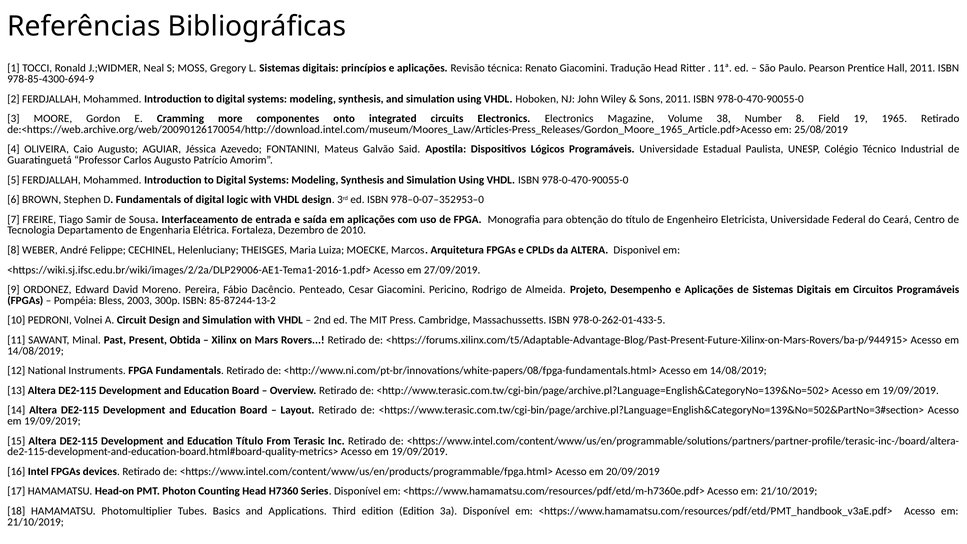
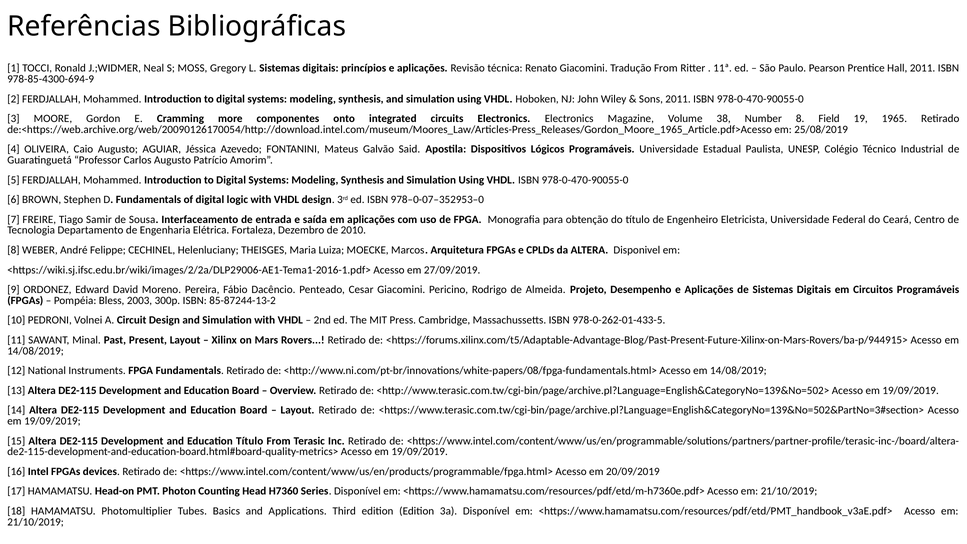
Tradução Head: Head -> From
Present Obtida: Obtida -> Layout
